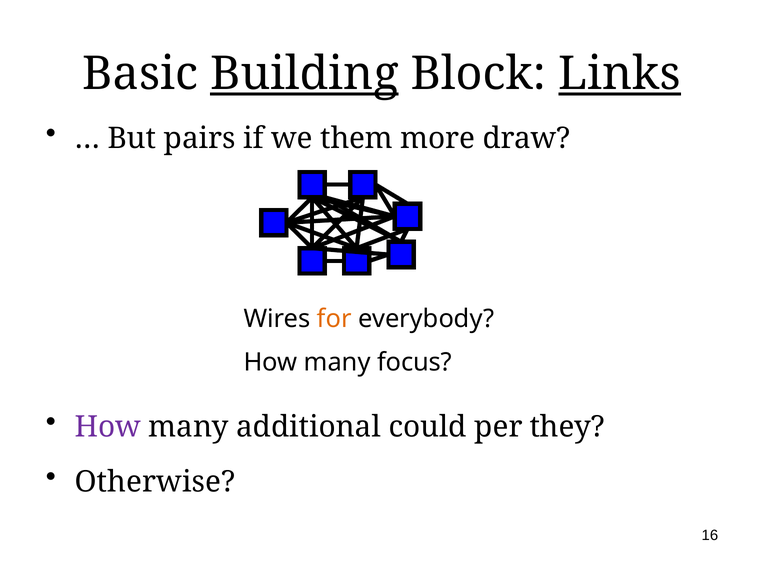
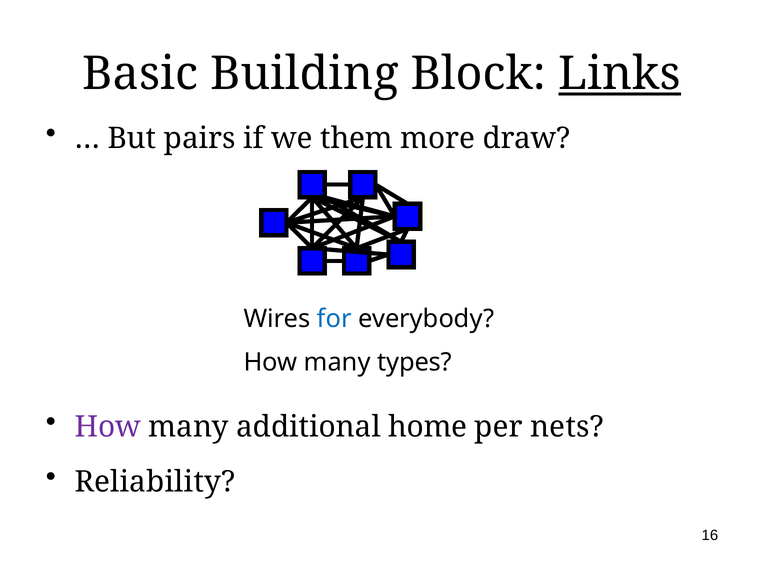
Building underline: present -> none
for colour: orange -> blue
focus: focus -> types
could: could -> home
they: they -> nets
Otherwise: Otherwise -> Reliability
